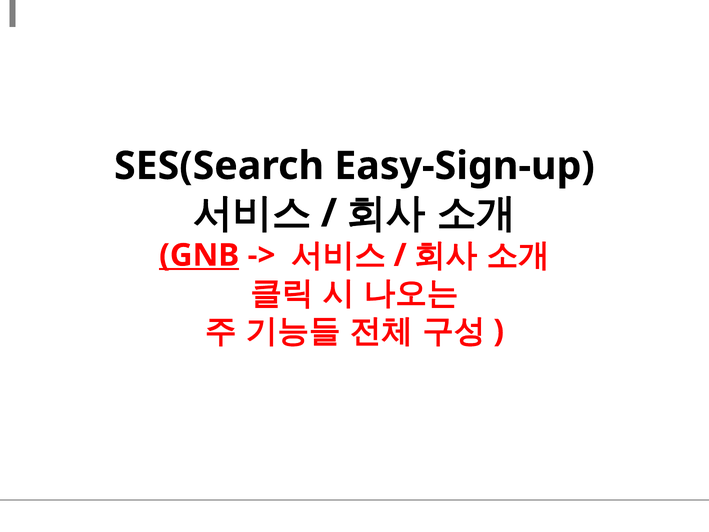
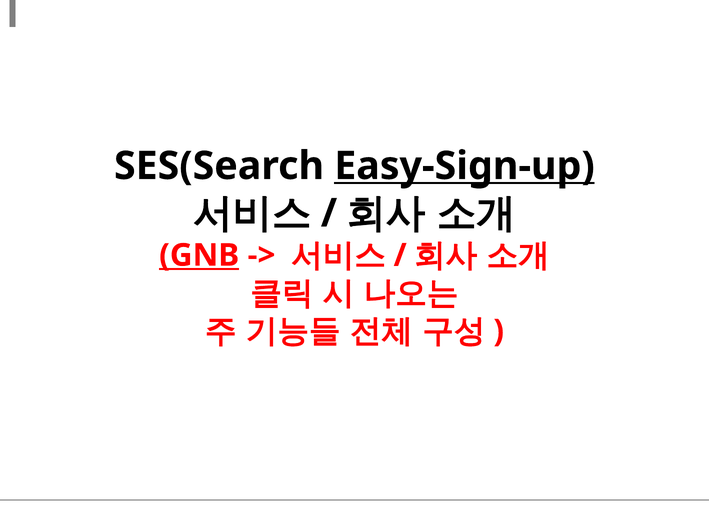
Easy-Sign-up underline: none -> present
